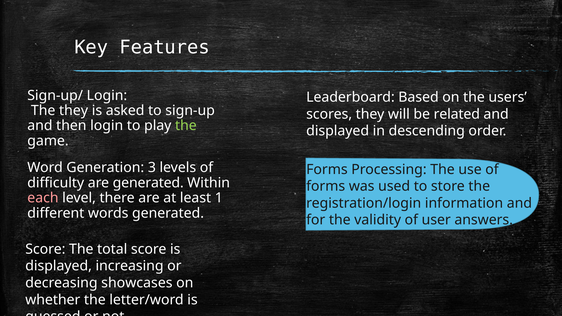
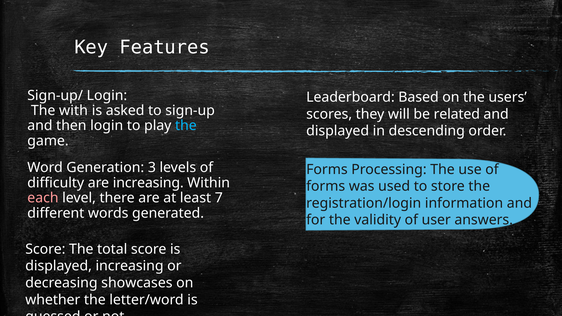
The they: they -> with
the at (186, 126) colour: light green -> light blue
are generated: generated -> increasing
1: 1 -> 7
